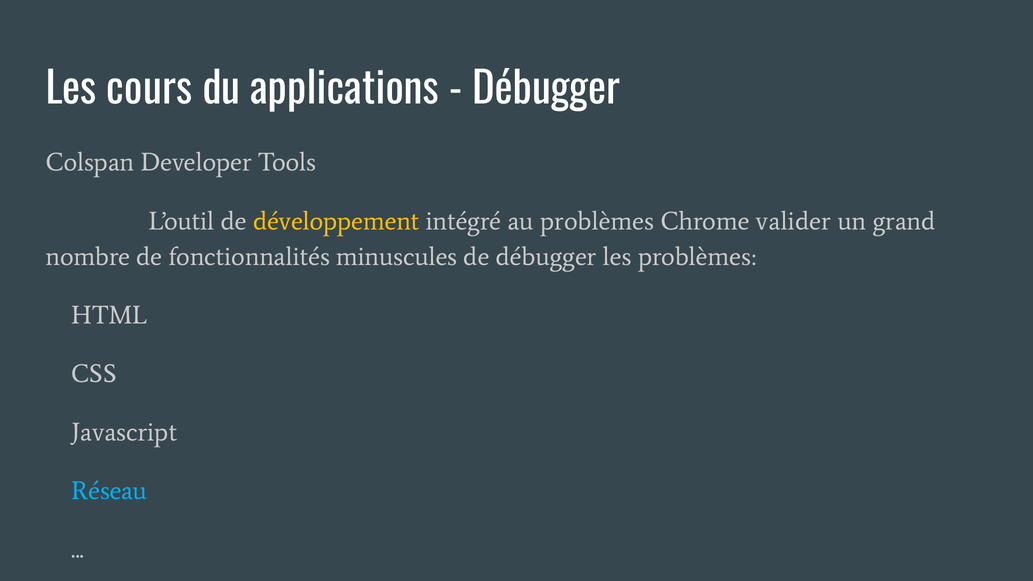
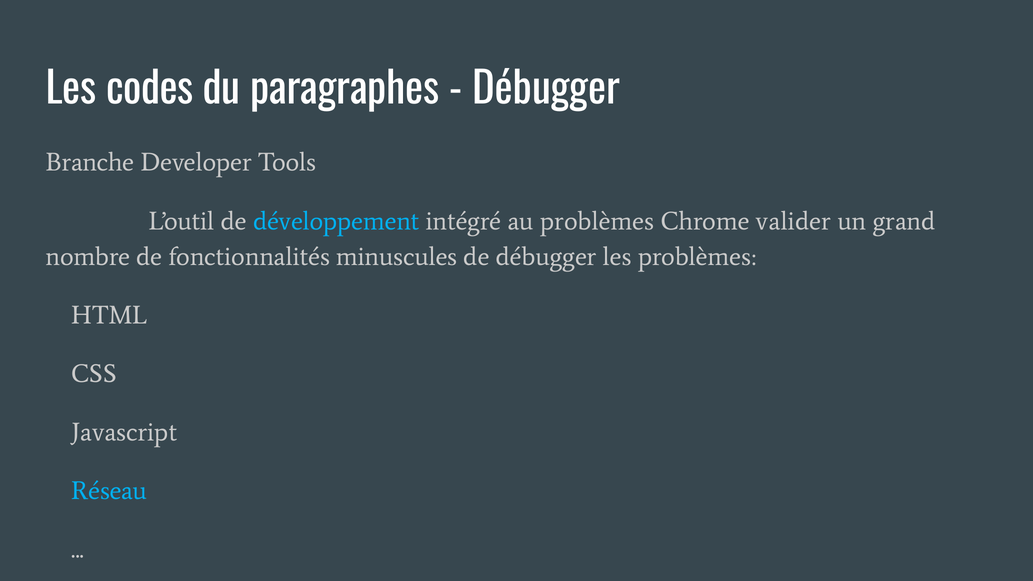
cours: cours -> codes
applications: applications -> paragraphes
Colspan: Colspan -> Branche
développement colour: yellow -> light blue
